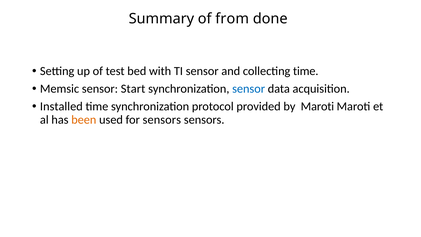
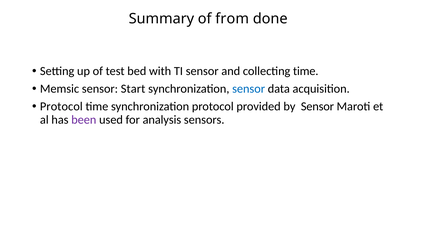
Installed at (61, 106): Installed -> Protocol
by Maroti: Maroti -> Sensor
been colour: orange -> purple
for sensors: sensors -> analysis
